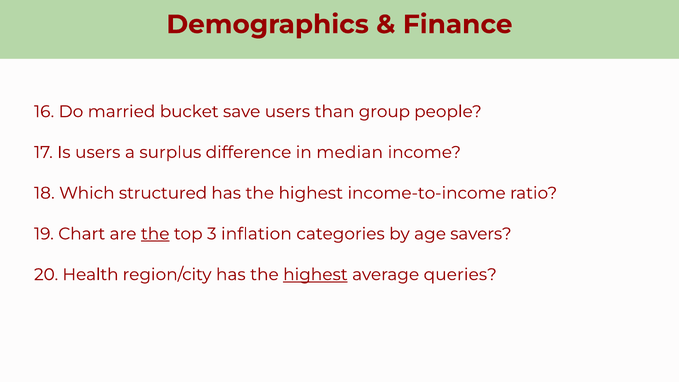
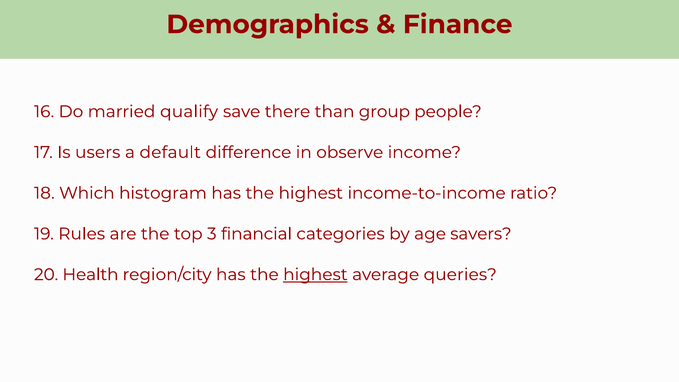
bucket: bucket -> qualify
save users: users -> there
surplus: surplus -> default
median: median -> observe
structured: structured -> histogram
Chart: Chart -> Rules
the at (155, 234) underline: present -> none
inflation: inflation -> financial
